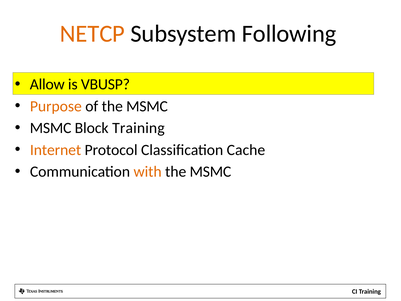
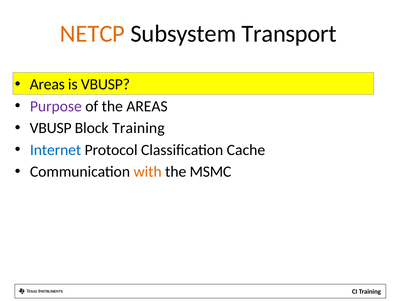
Following: Following -> Transport
Allow at (47, 84): Allow -> Areas
Purpose colour: orange -> purple
of the MSMC: MSMC -> AREAS
MSMC at (51, 128): MSMC -> VBUSP
Internet colour: orange -> blue
